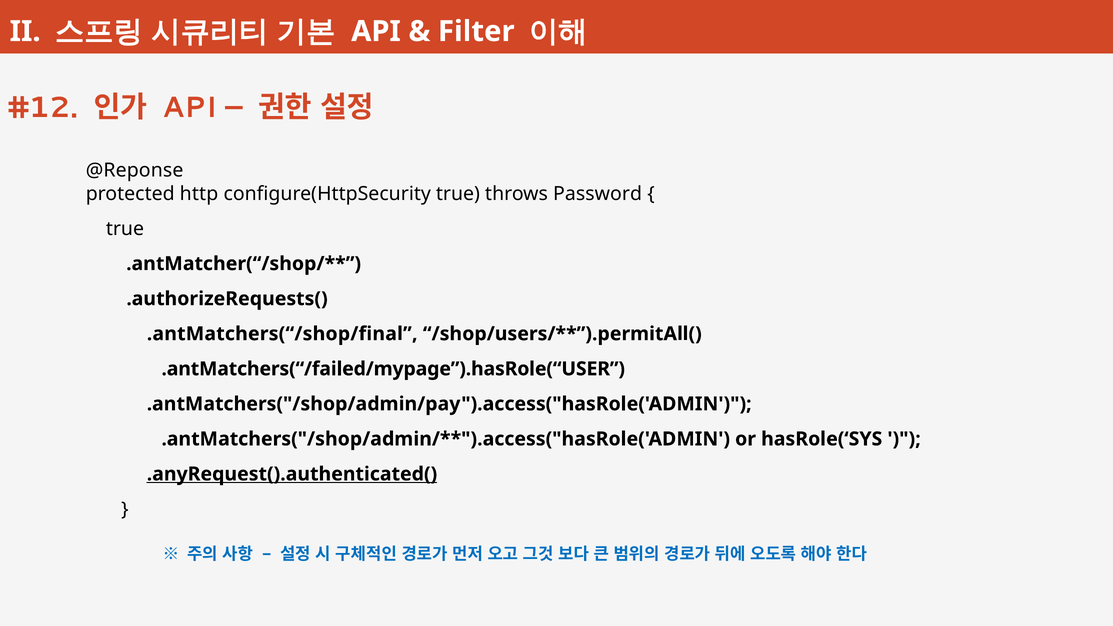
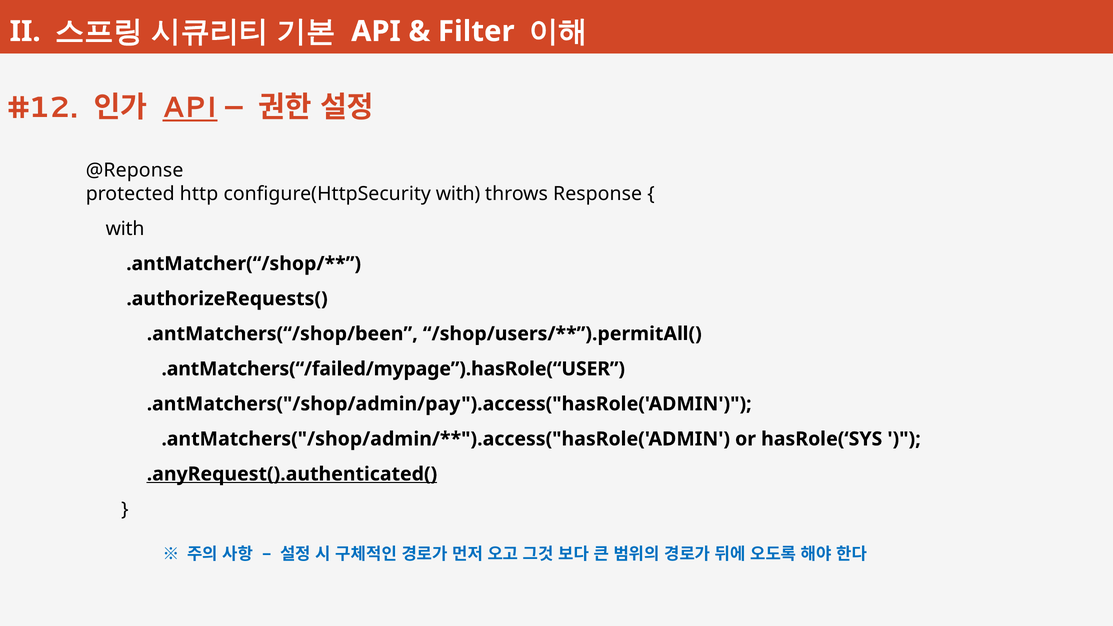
API at (190, 108) underline: none -> present
configure(HttpSecurity true: true -> with
Password: Password -> Response
true at (125, 229): true -> with
.antMatchers(“/shop/final: .antMatchers(“/shop/final -> .antMatchers(“/shop/been
